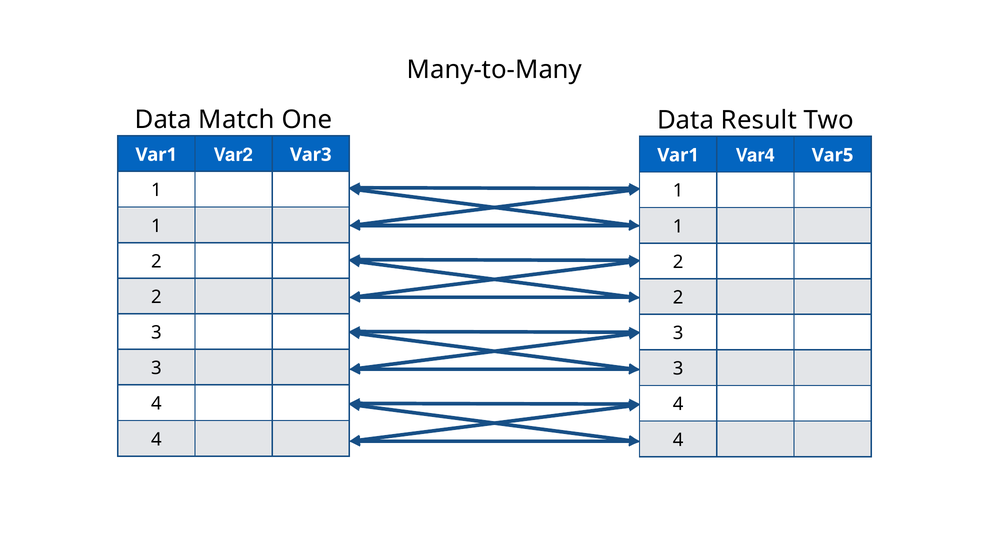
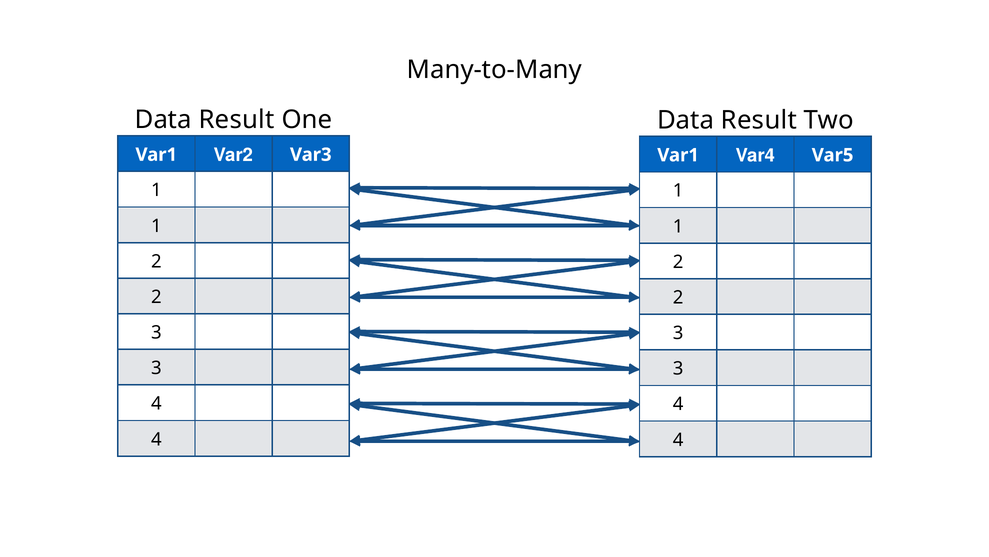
Match at (237, 120): Match -> Result
